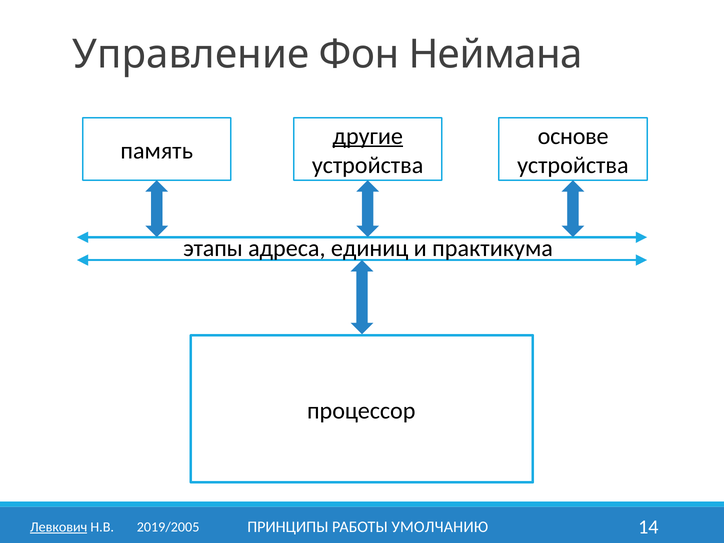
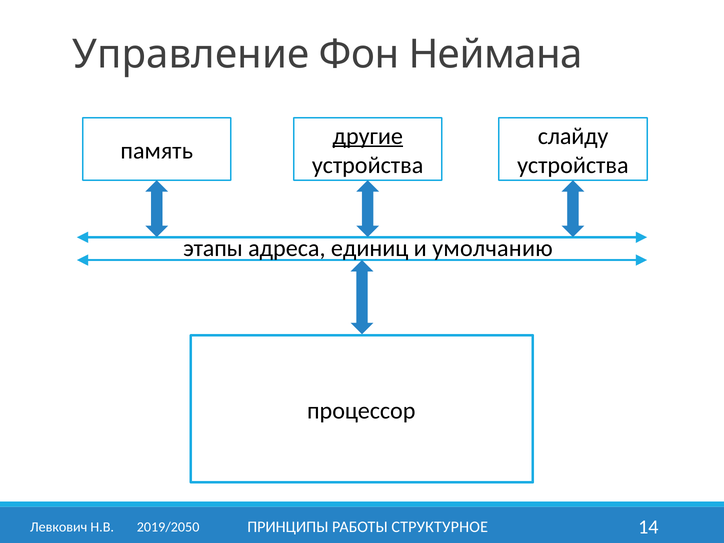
основе: основе -> слайду
практикума: практикума -> умолчанию
Левкович underline: present -> none
2019/2005: 2019/2005 -> 2019/2050
УМОЛЧАНИЮ: УМОЛЧАНИЮ -> СТРУКТУРНОЕ
